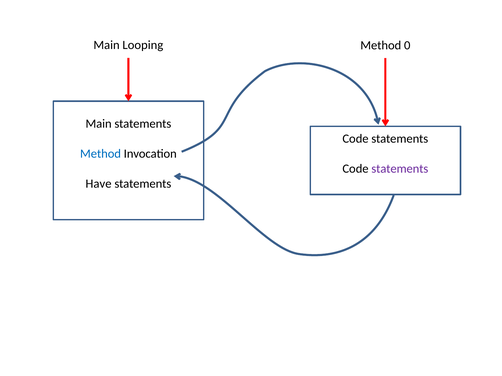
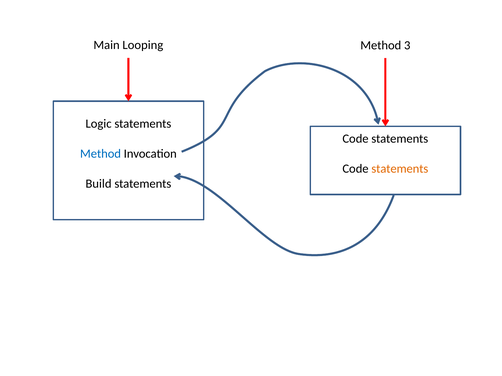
0: 0 -> 3
Main at (99, 124): Main -> Logic
statements at (400, 169) colour: purple -> orange
Have: Have -> Build
